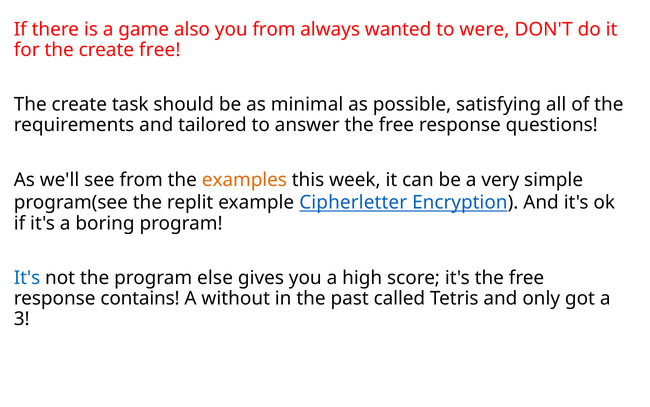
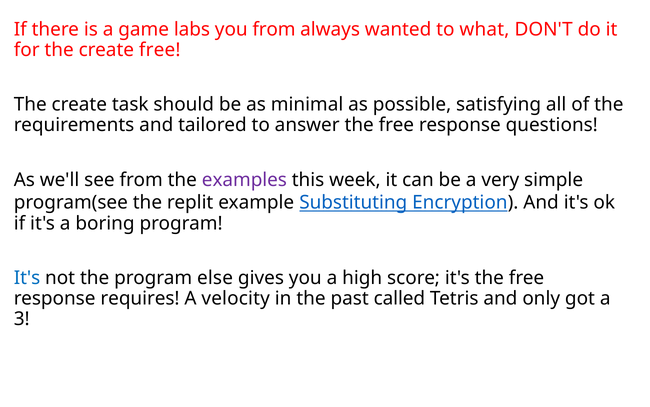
also: also -> labs
were: were -> what
examples colour: orange -> purple
Cipherletter: Cipherletter -> Substituting
contains: contains -> requires
without: without -> velocity
